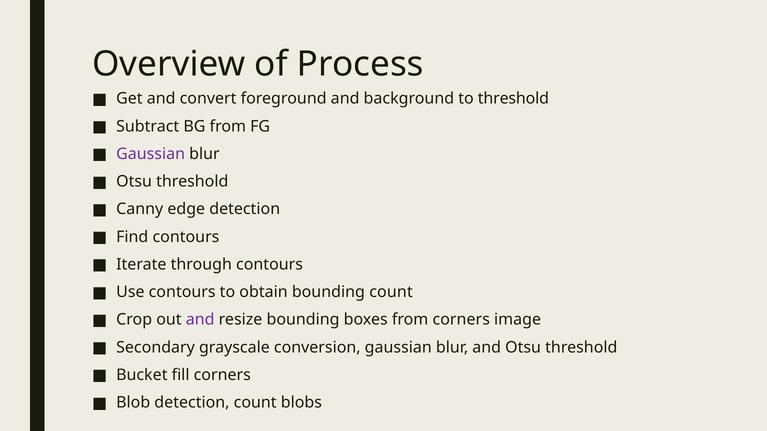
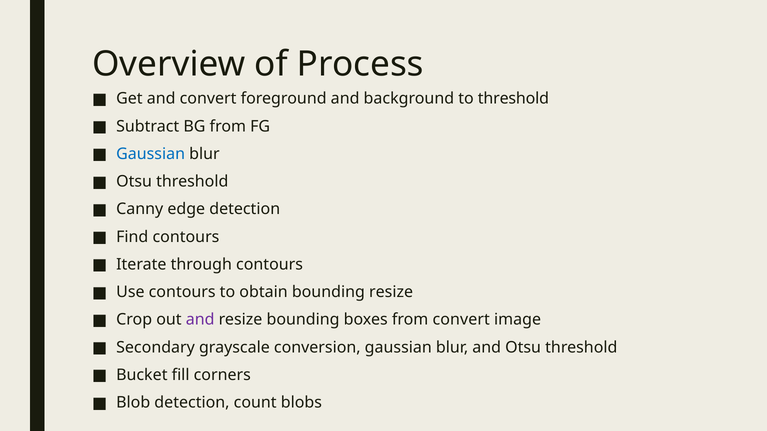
Gaussian at (151, 154) colour: purple -> blue
bounding count: count -> resize
from corners: corners -> convert
